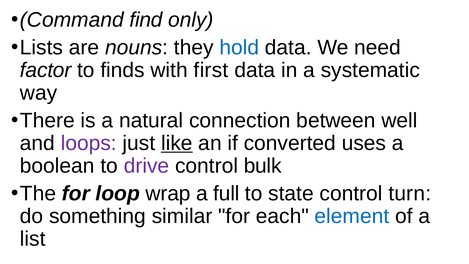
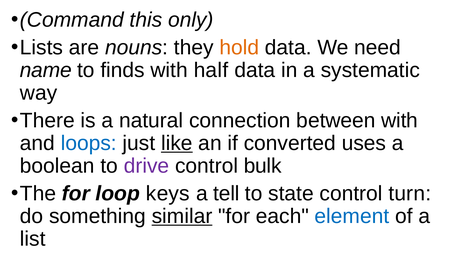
find: find -> this
hold colour: blue -> orange
factor: factor -> name
first: first -> half
between well: well -> with
loops colour: purple -> blue
wrap: wrap -> keys
full: full -> tell
similar underline: none -> present
